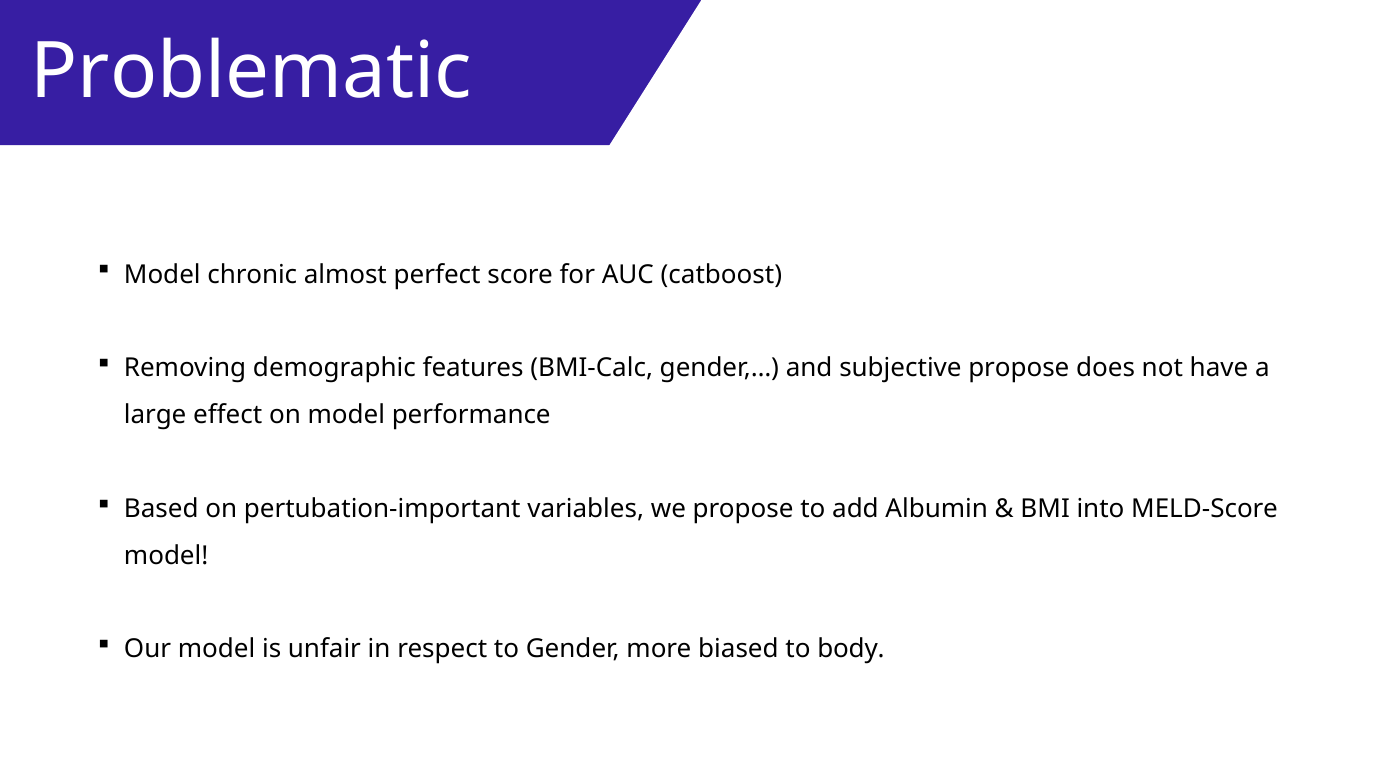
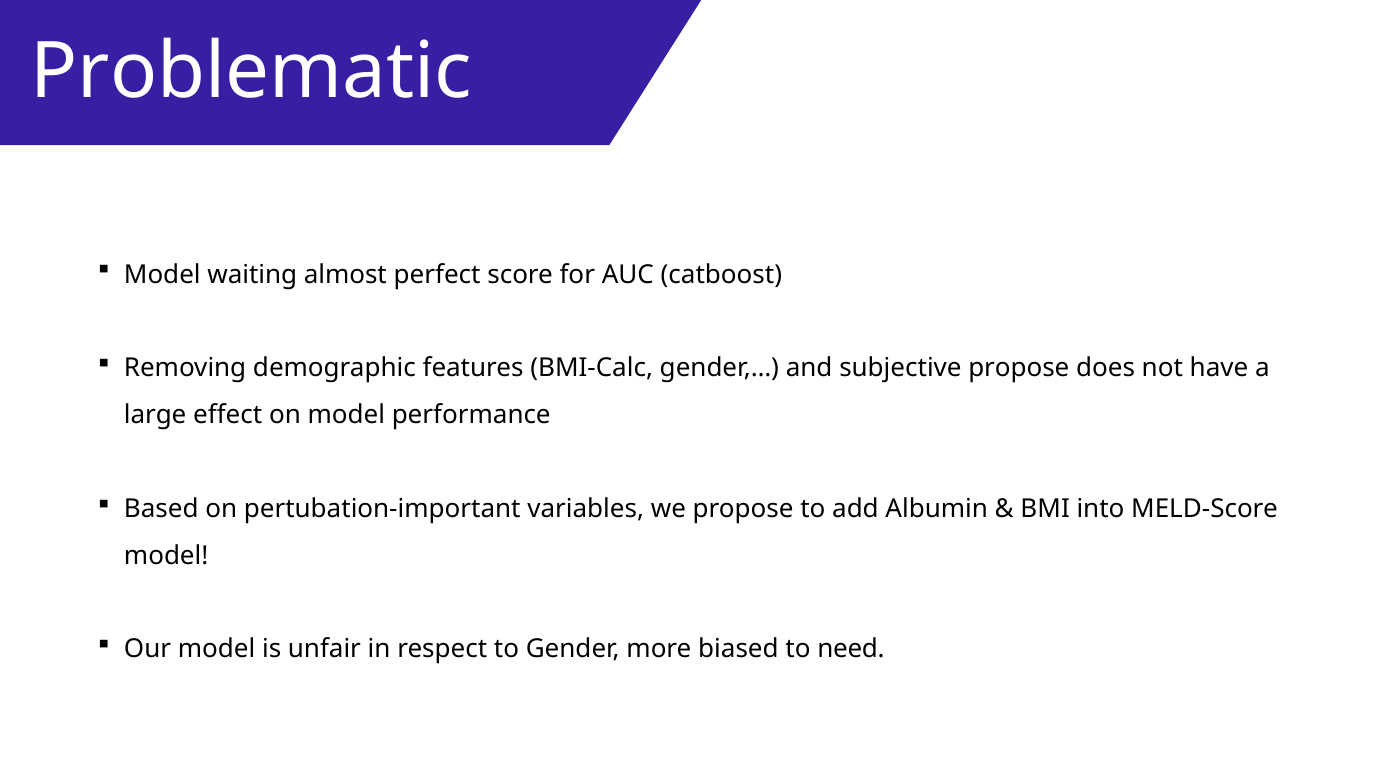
chronic: chronic -> waiting
body: body -> need
